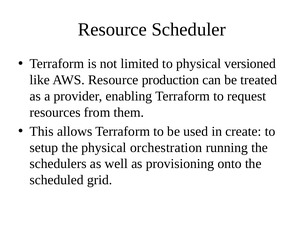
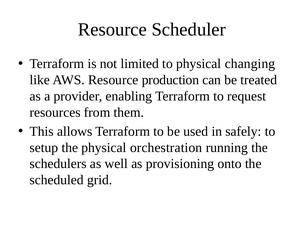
versioned: versioned -> changing
create: create -> safely
